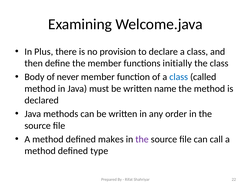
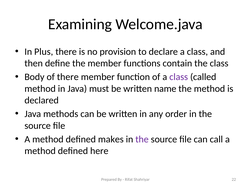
initially: initially -> contain
of never: never -> there
class at (179, 77) colour: blue -> purple
type: type -> here
